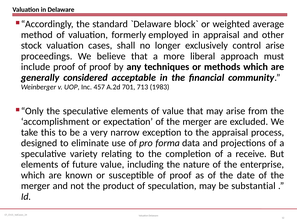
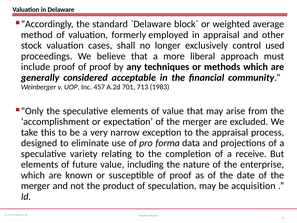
control arise: arise -> used
substantial: substantial -> acquisition
